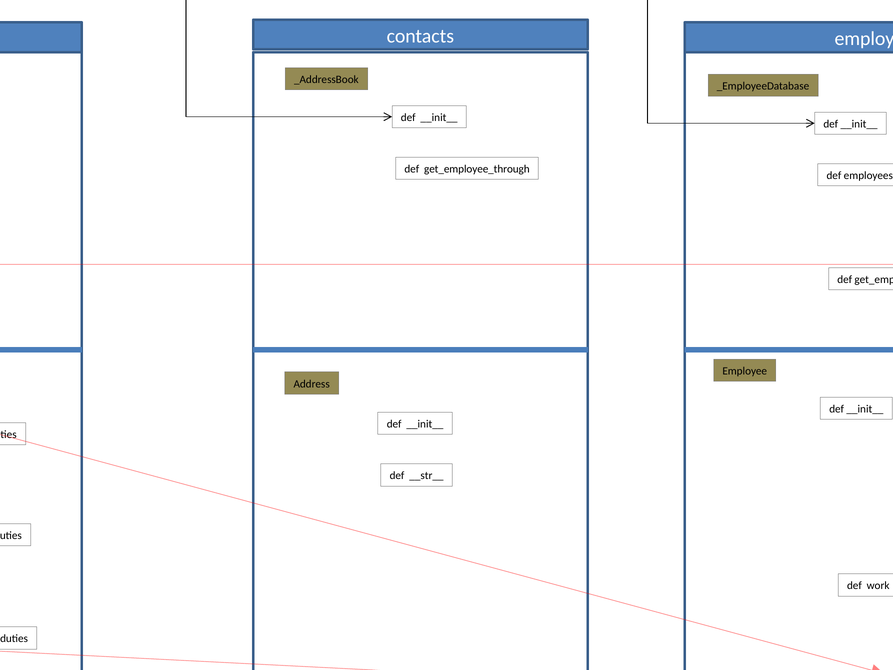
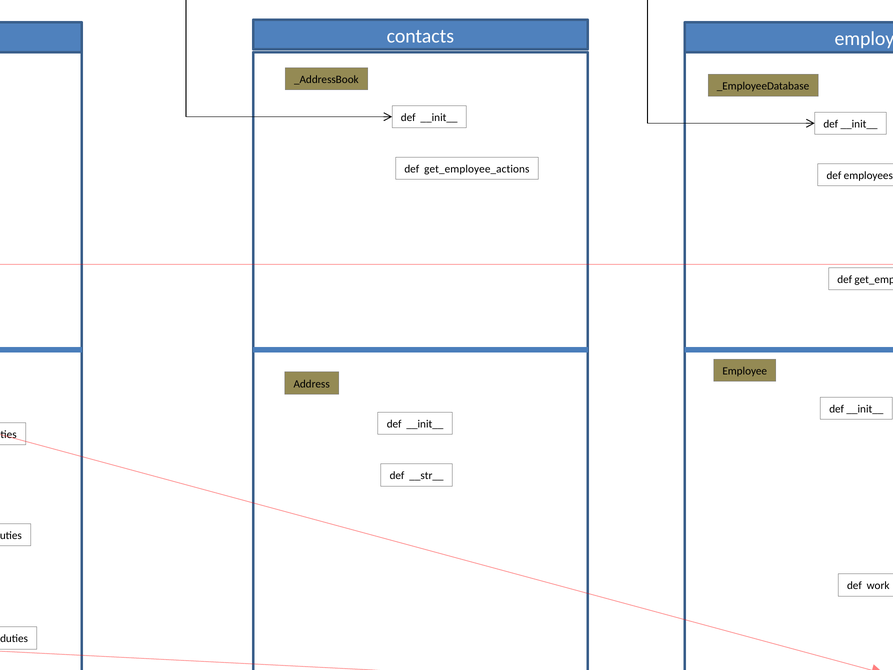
get_employee_through: get_employee_through -> get_employee_actions
